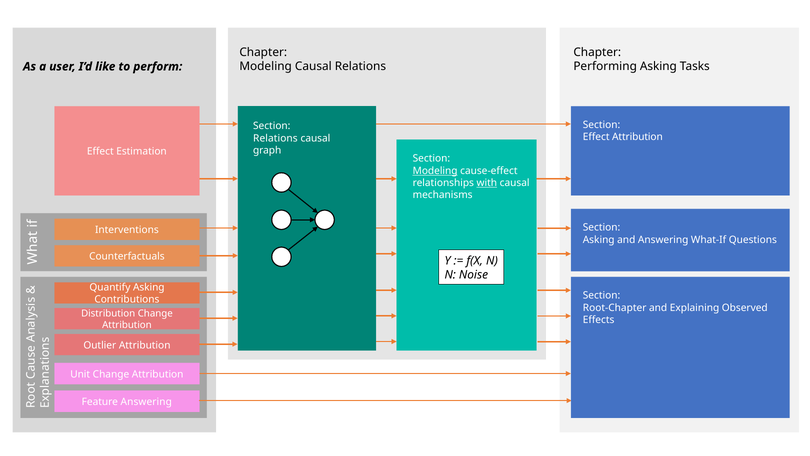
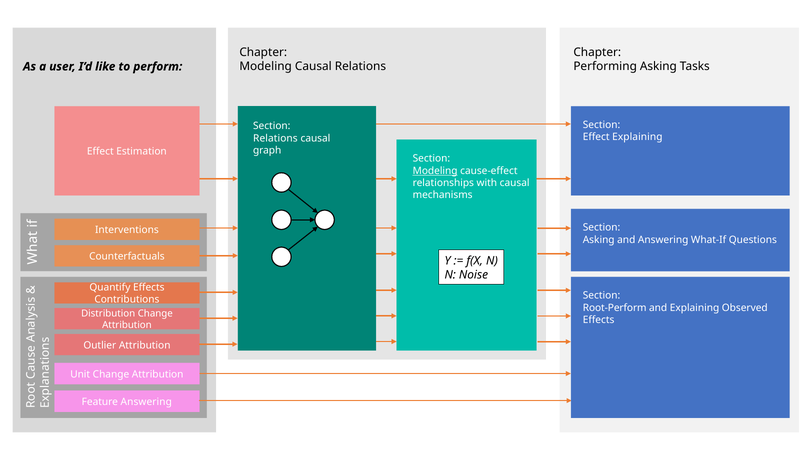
Effect Attribution: Attribution -> Explaining
with underline: present -> none
Quantify Asking: Asking -> Effects
Root-Chapter: Root-Chapter -> Root-Perform
